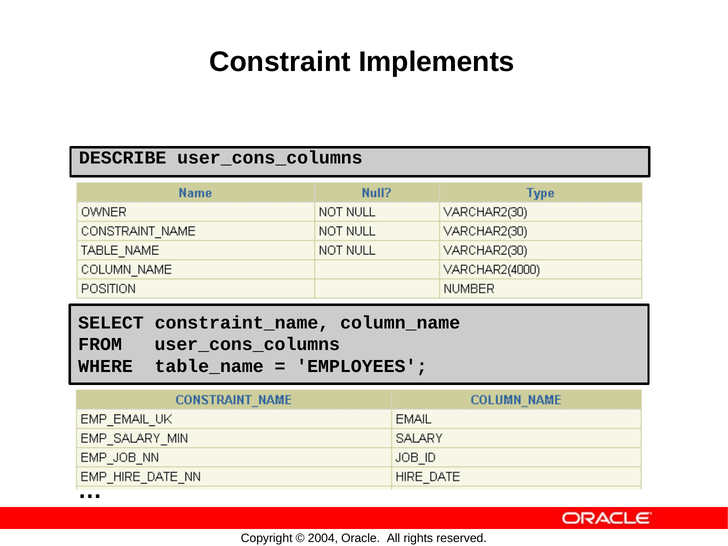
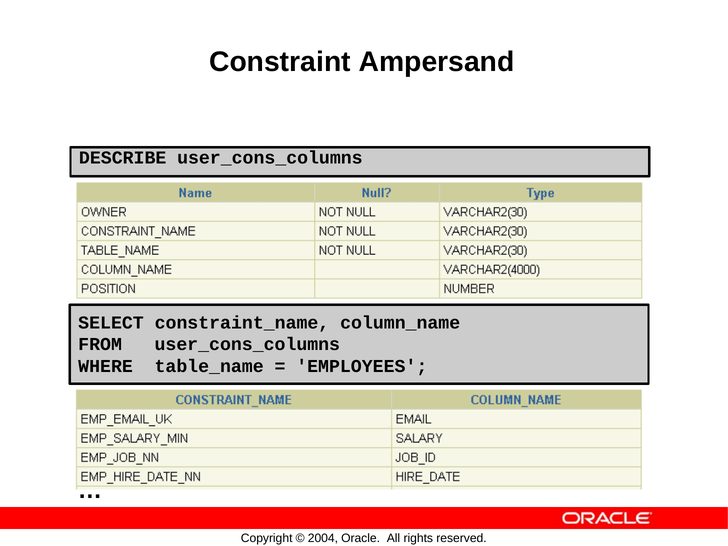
Implements: Implements -> Ampersand
